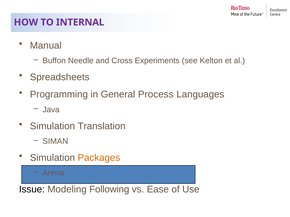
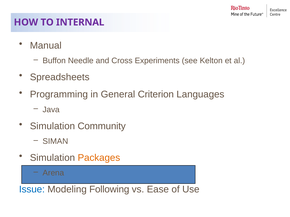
Process: Process -> Criterion
Translation: Translation -> Community
Issue colour: black -> blue
